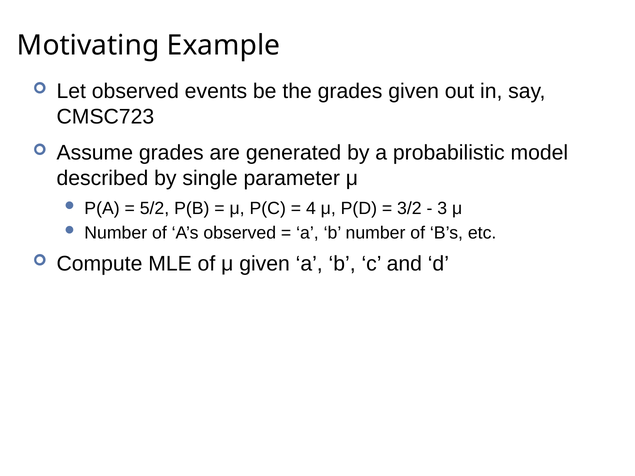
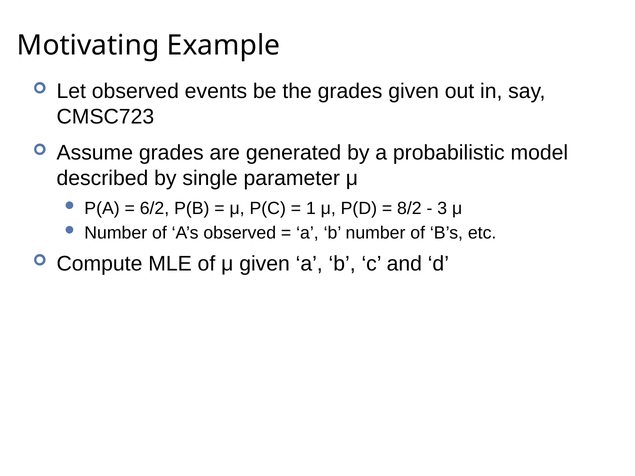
5/2: 5/2 -> 6/2
4: 4 -> 1
3/2: 3/2 -> 8/2
